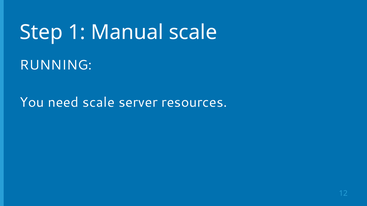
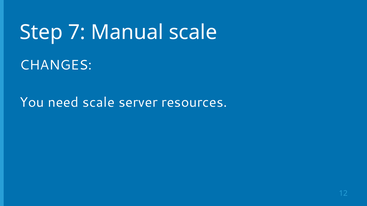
1: 1 -> 7
RUNNING: RUNNING -> CHANGES
